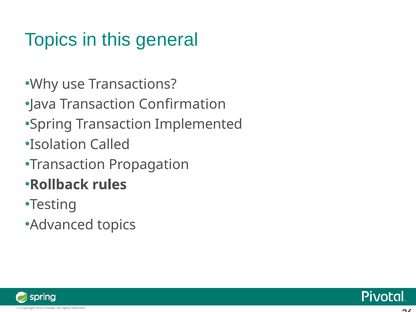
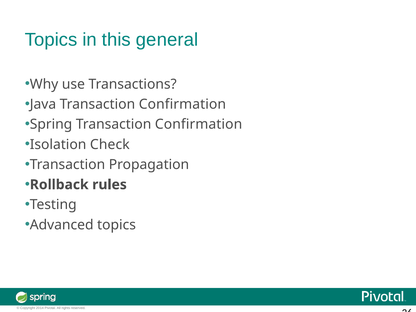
Spring Transaction Implemented: Implemented -> Confirmation
Called: Called -> Check
